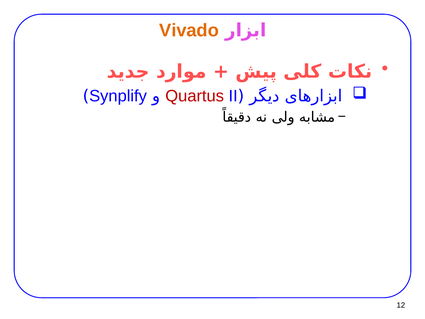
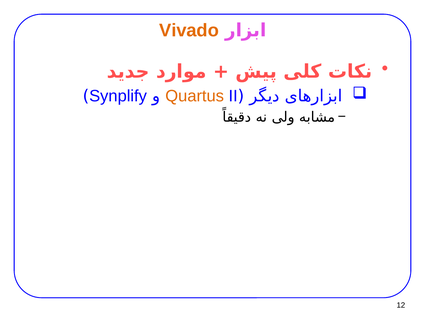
Quartus colour: red -> orange
